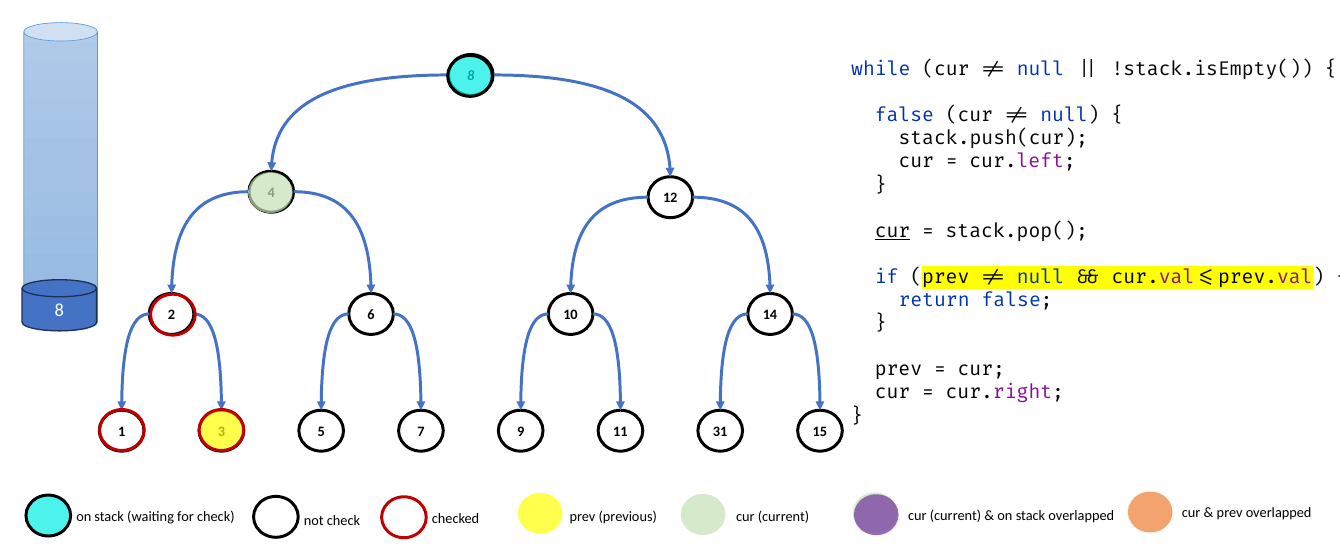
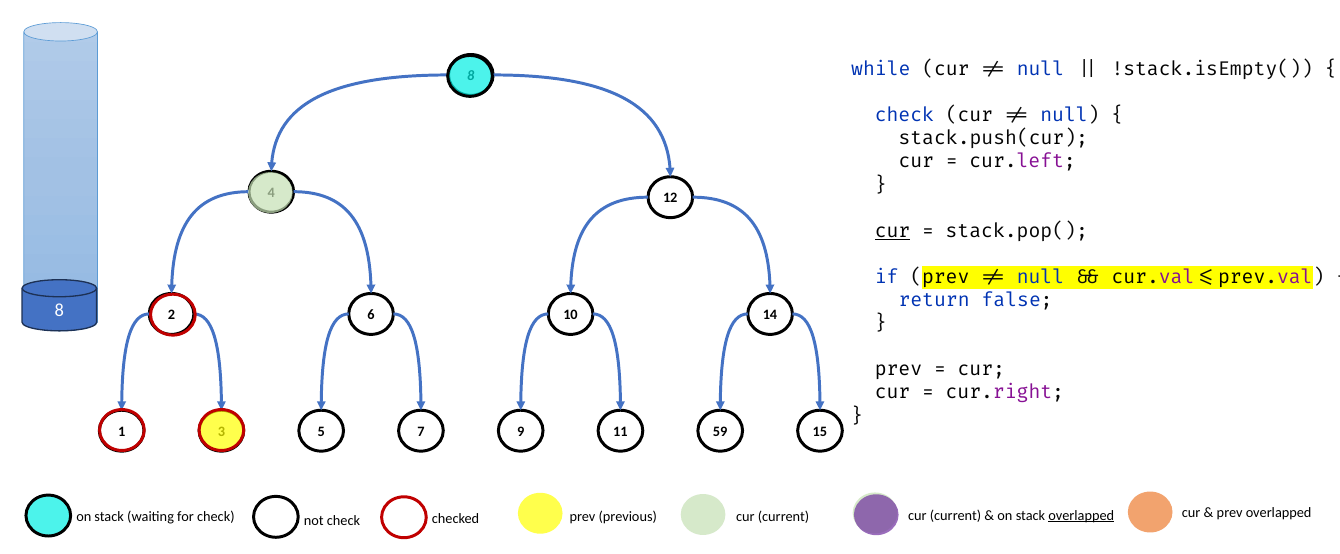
false at (904, 115): false -> check
31: 31 -> 59
overlapped at (1081, 515) underline: none -> present
